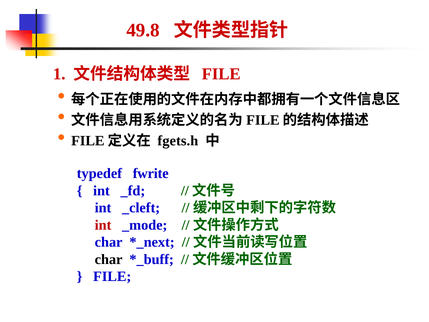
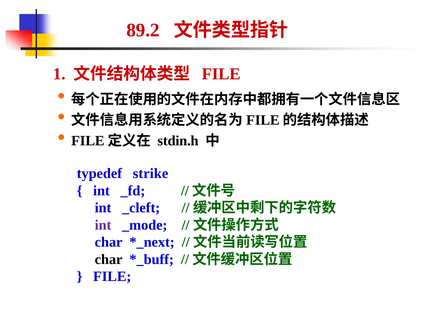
49.8: 49.8 -> 89.2
fgets.h: fgets.h -> stdin.h
fwrite: fwrite -> strike
int at (103, 225) colour: red -> purple
